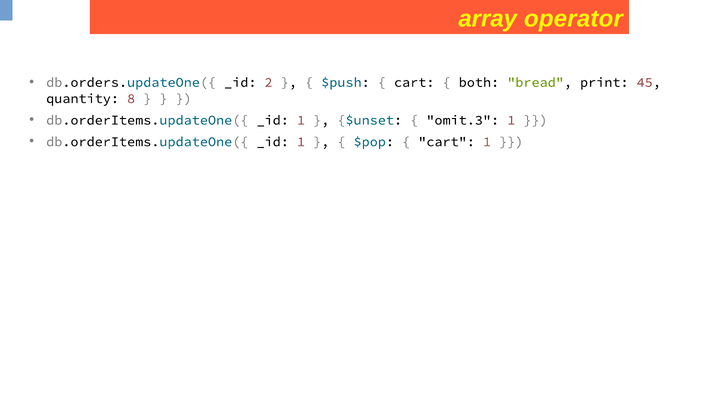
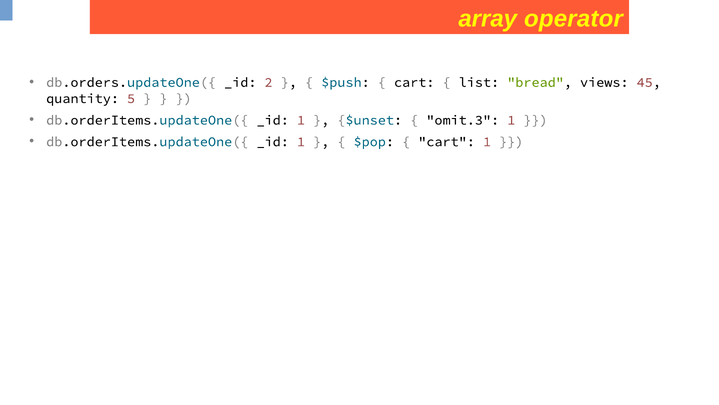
both: both -> list
print: print -> views
8: 8 -> 5
